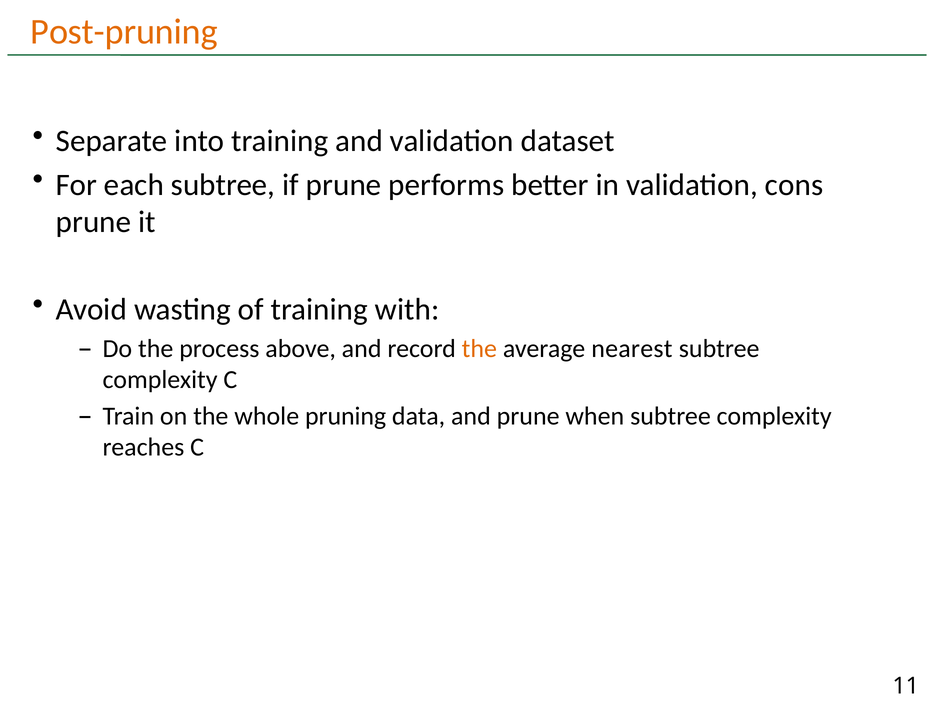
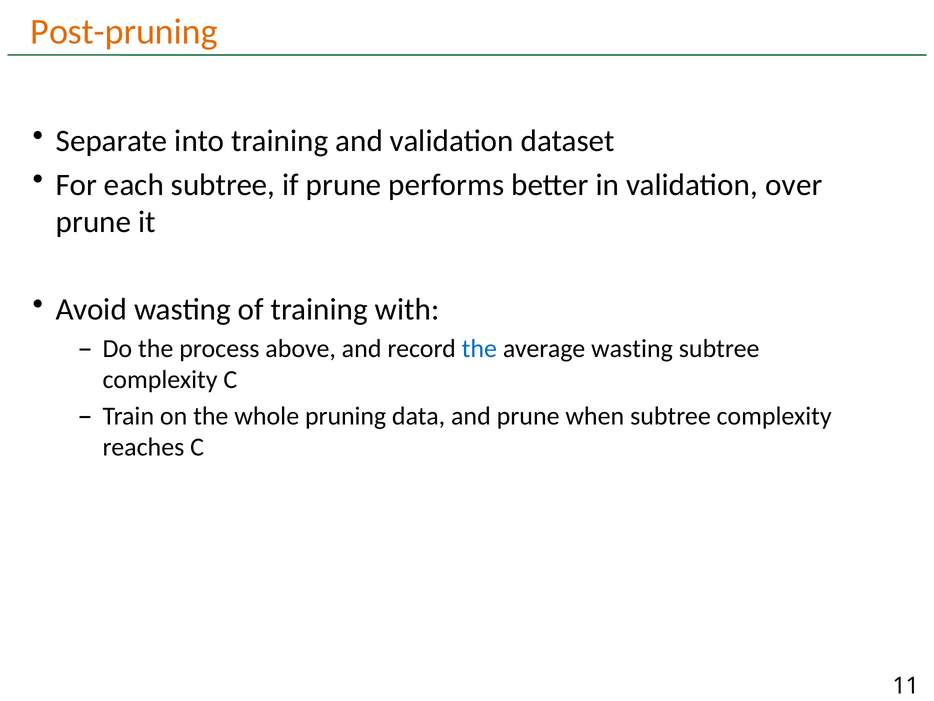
cons: cons -> over
the at (479, 348) colour: orange -> blue
average nearest: nearest -> wasting
